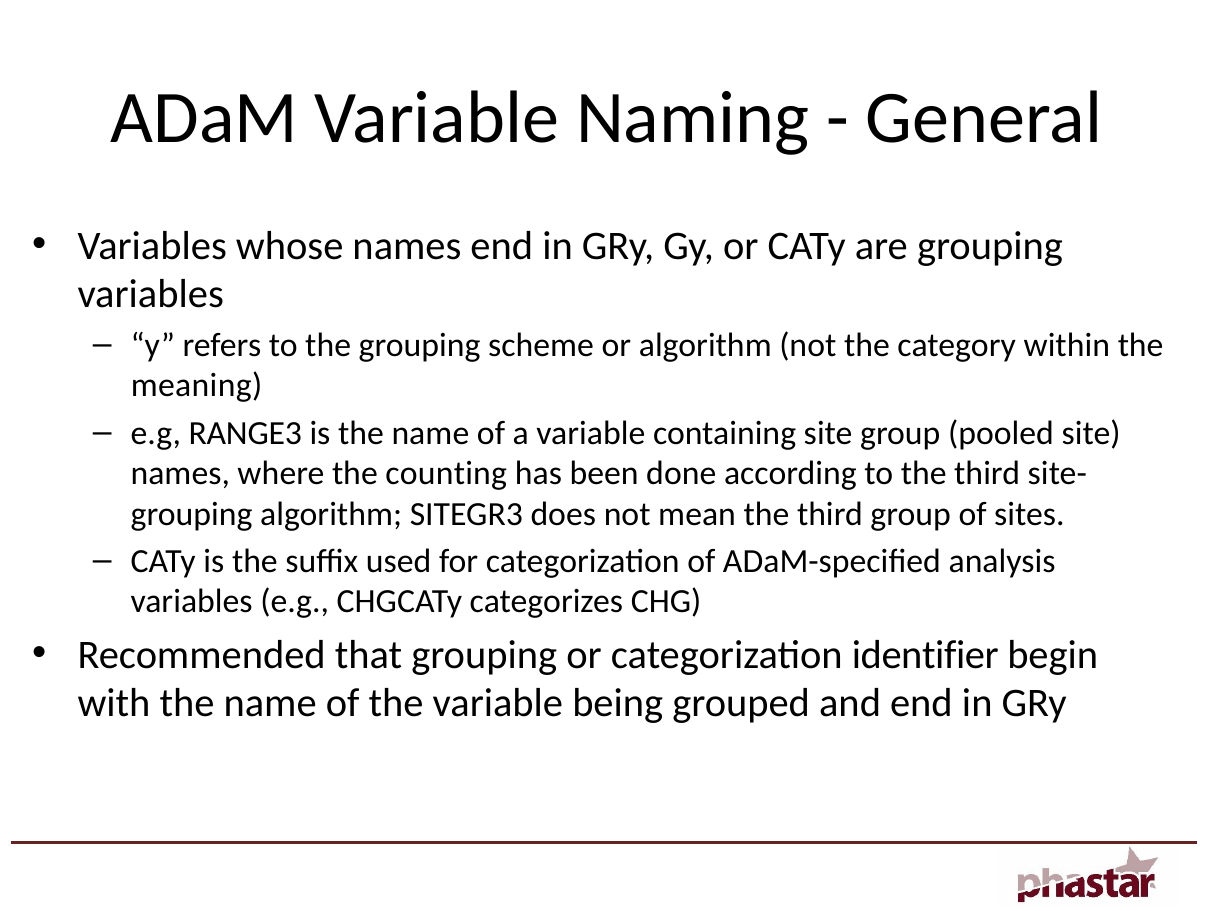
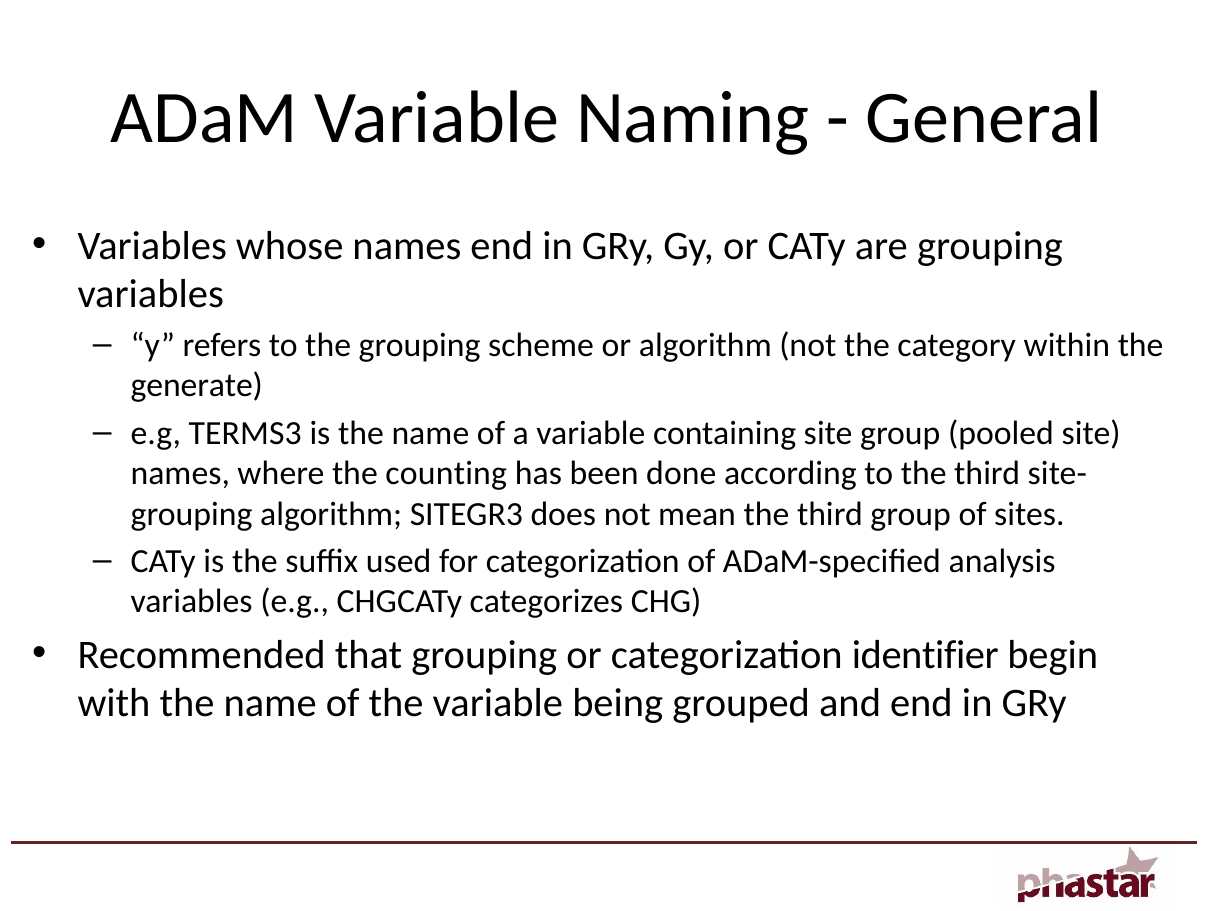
meaning: meaning -> generate
RANGE3: RANGE3 -> TERMS3
